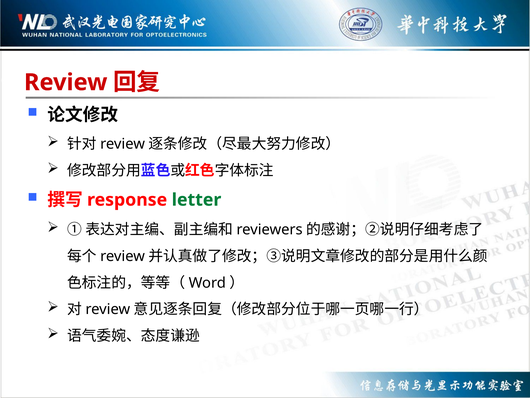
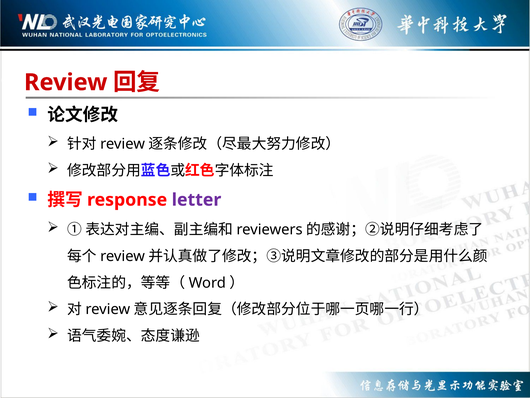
letter colour: green -> purple
